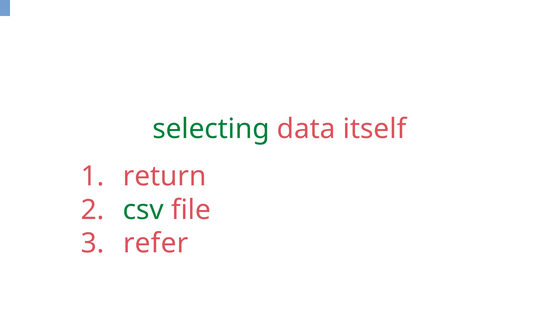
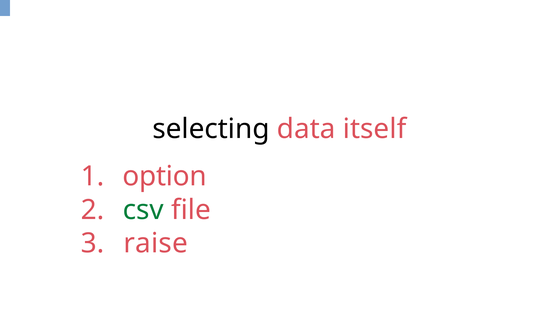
selecting colour: green -> black
return: return -> option
refer: refer -> raise
